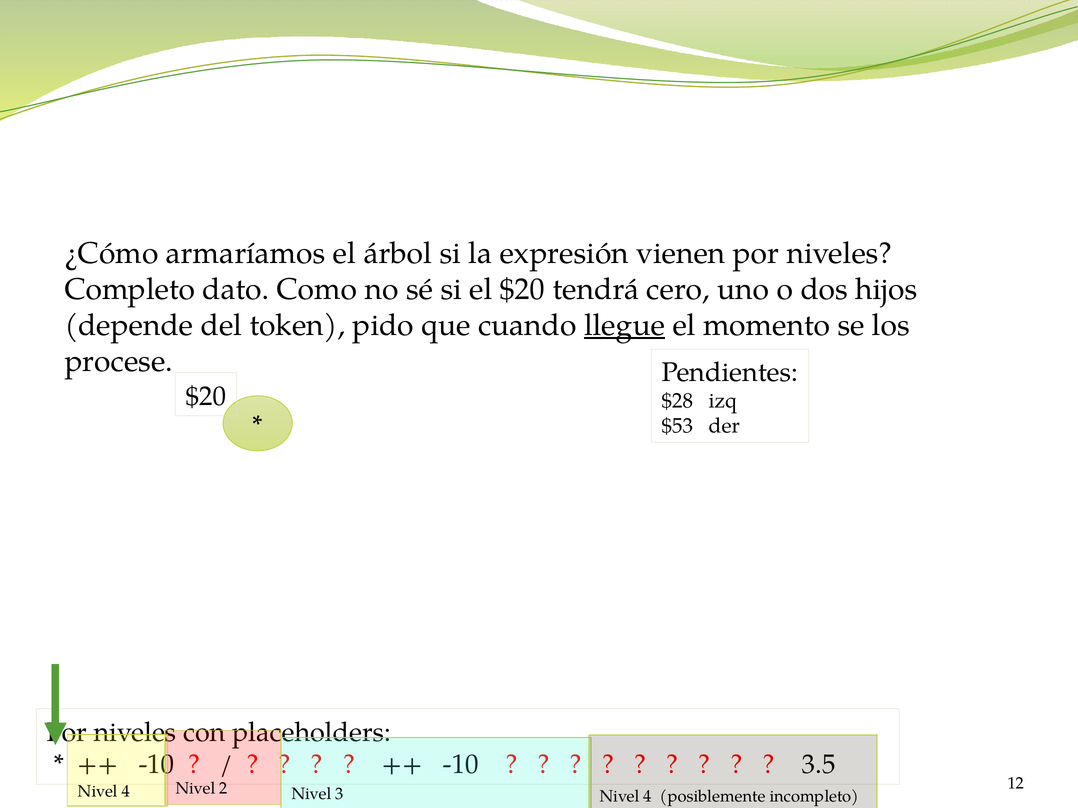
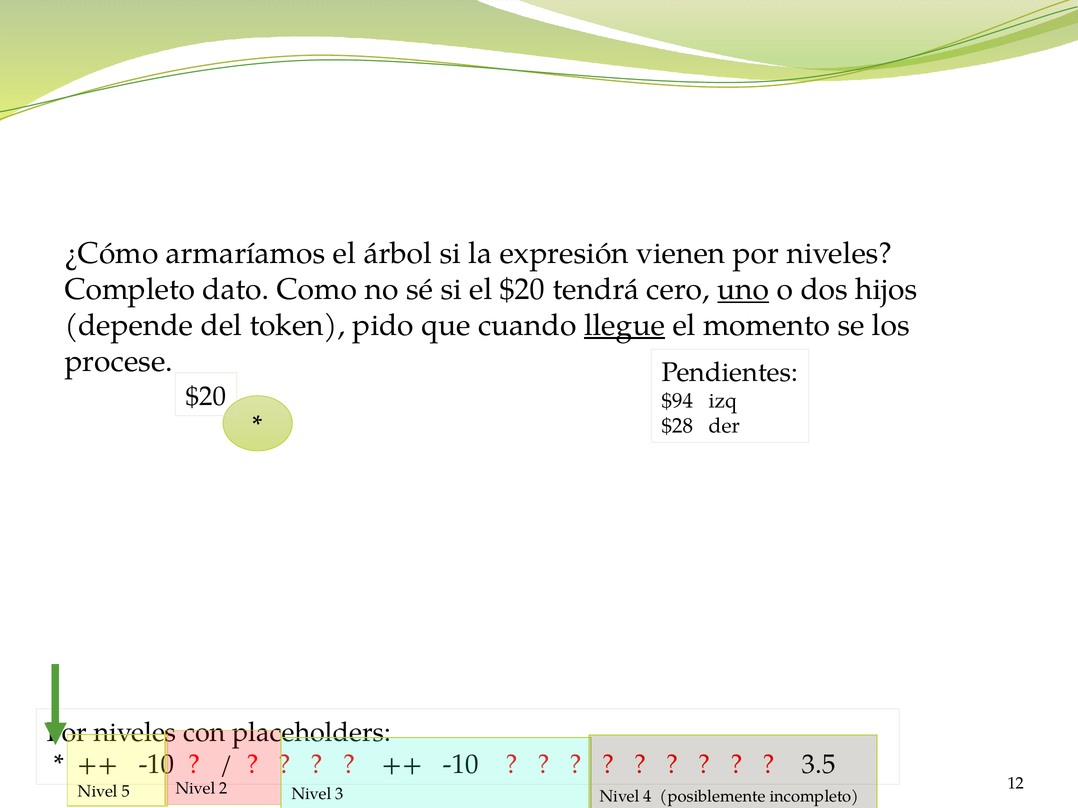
uno underline: none -> present
$28: $28 -> $94
$53: $53 -> $28
4 at (126, 792): 4 -> 5
